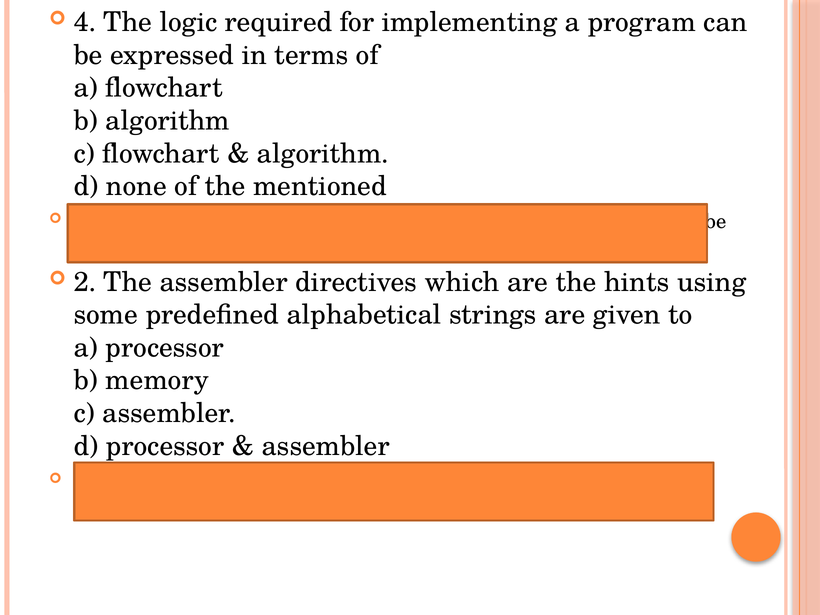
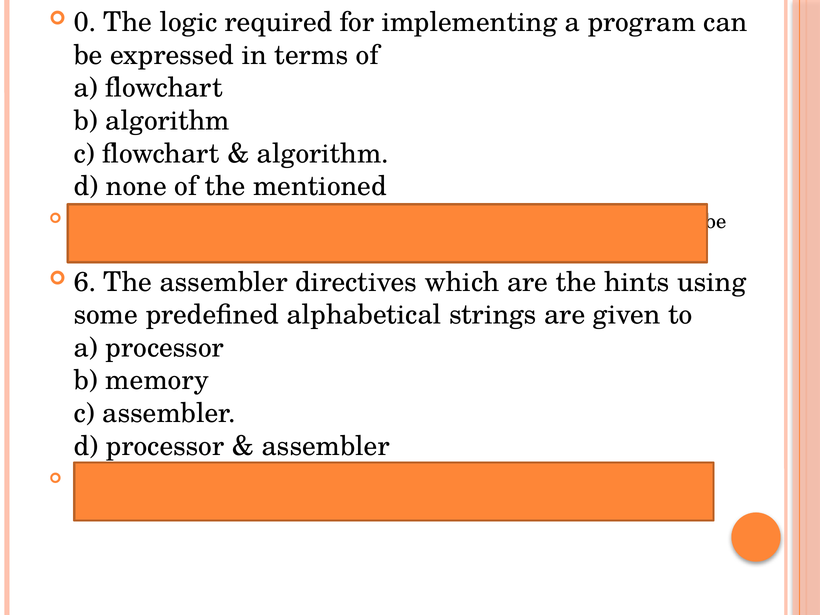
4: 4 -> 0
2: 2 -> 6
